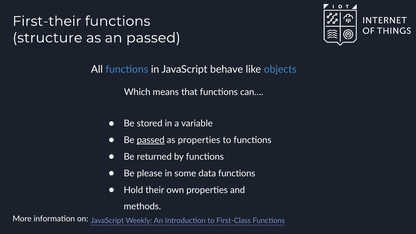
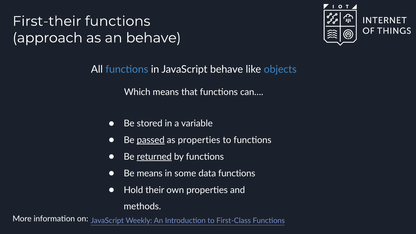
structure: structure -> approach
an passed: passed -> behave
returned underline: none -> present
Be please: please -> means
